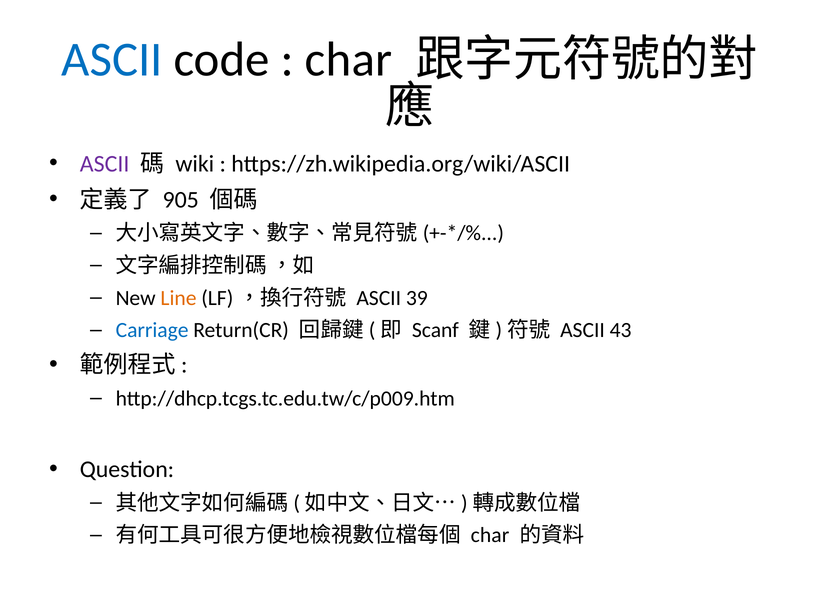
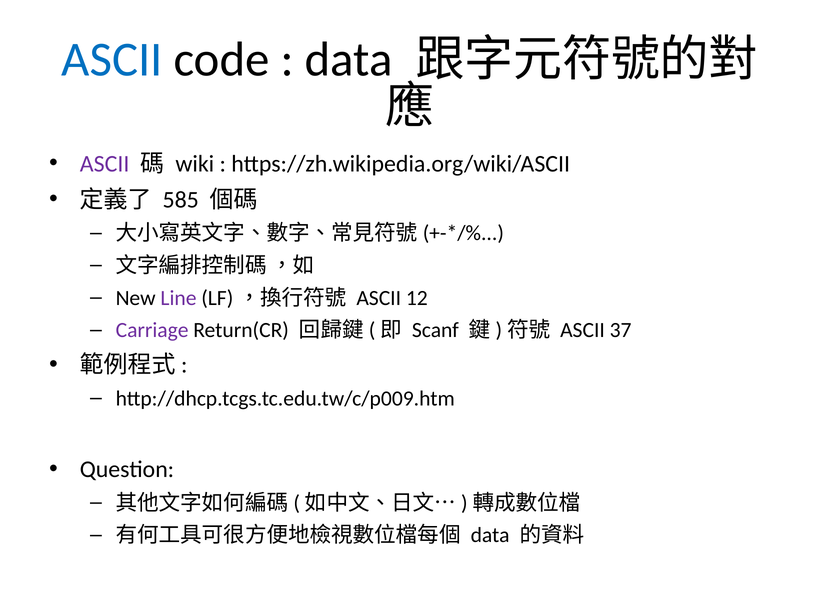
char at (349, 60): char -> data
905: 905 -> 585
Line colour: orange -> purple
39: 39 -> 12
Carriage colour: blue -> purple
43: 43 -> 37
char at (490, 535): char -> data
